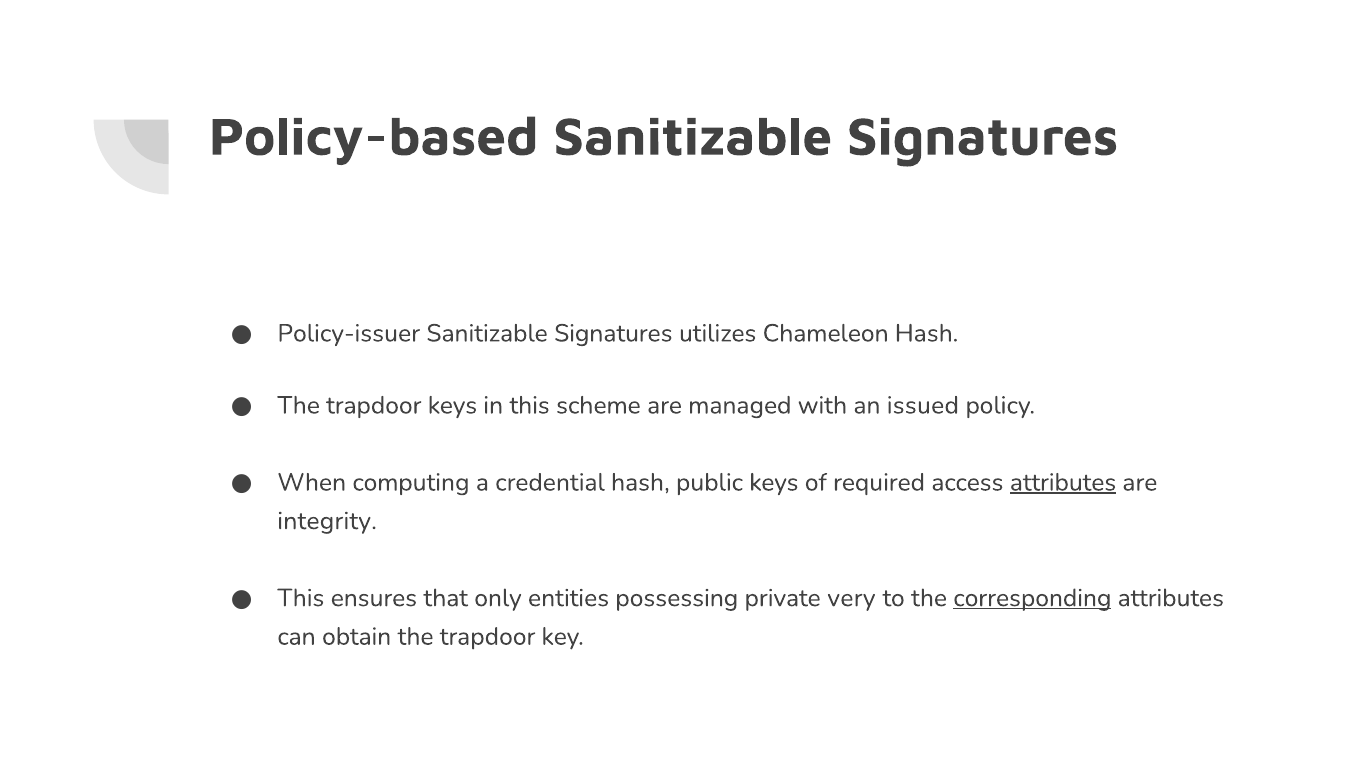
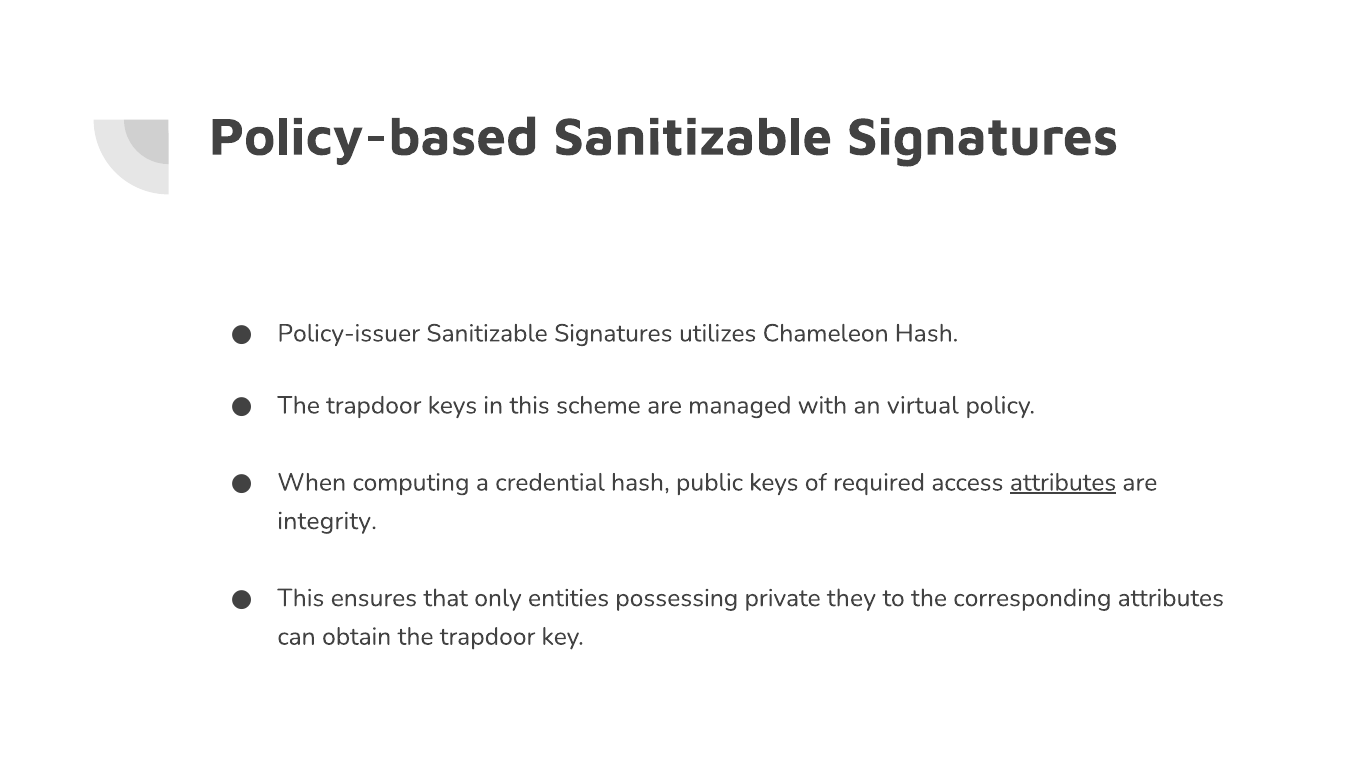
issued: issued -> virtual
very: very -> they
corresponding underline: present -> none
